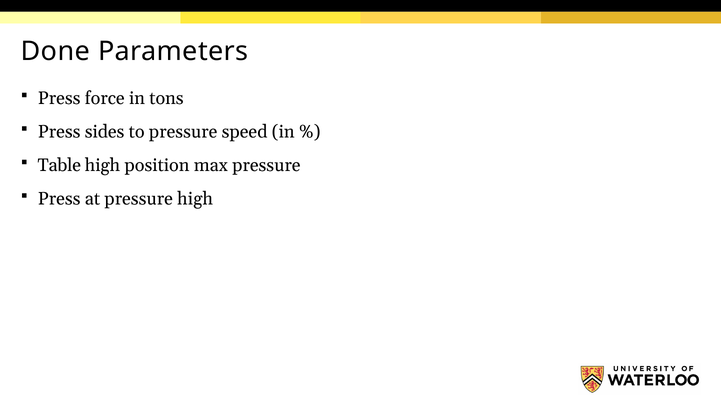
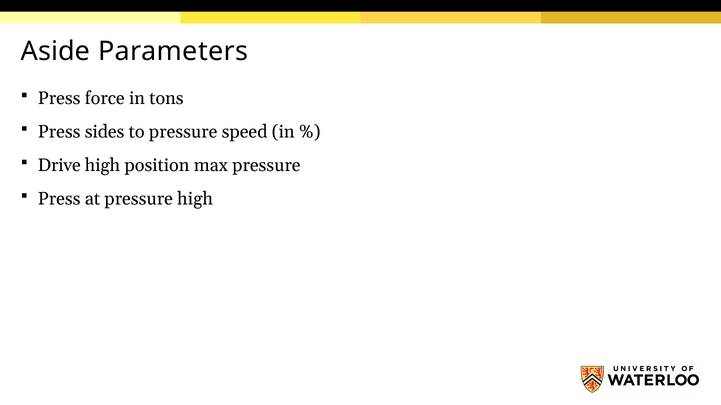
Done: Done -> Aside
Table: Table -> Drive
